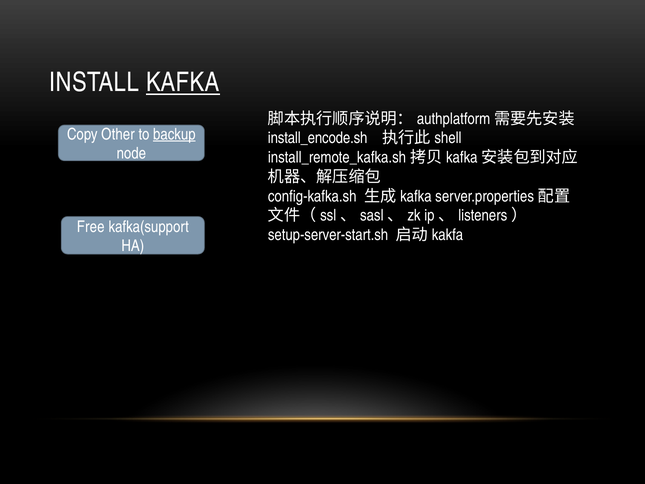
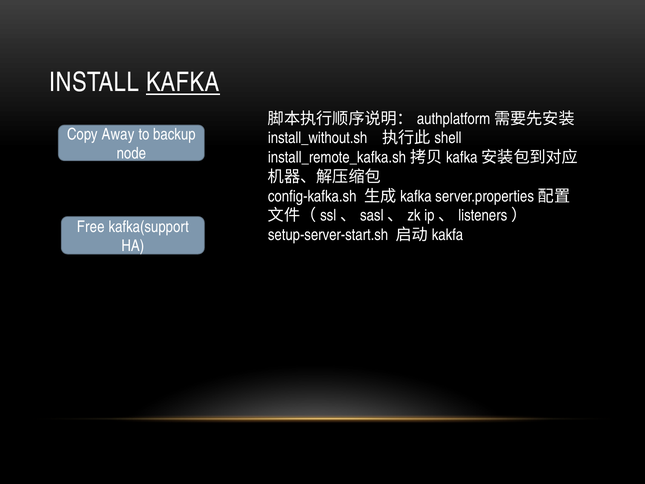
Other: Other -> Away
backup underline: present -> none
install_encode.sh: install_encode.sh -> install_without.sh
